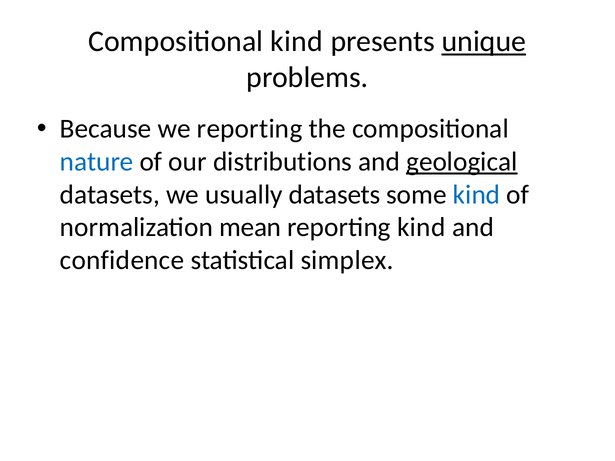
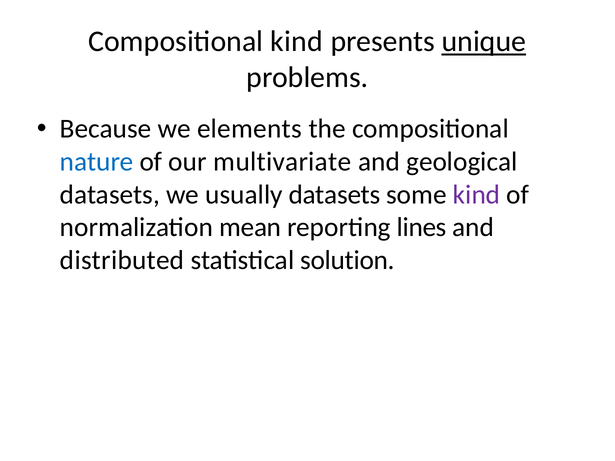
we reporting: reporting -> elements
distributions: distributions -> multivariate
geological underline: present -> none
kind at (477, 195) colour: blue -> purple
reporting kind: kind -> lines
confidence: confidence -> distributed
simplex: simplex -> solution
